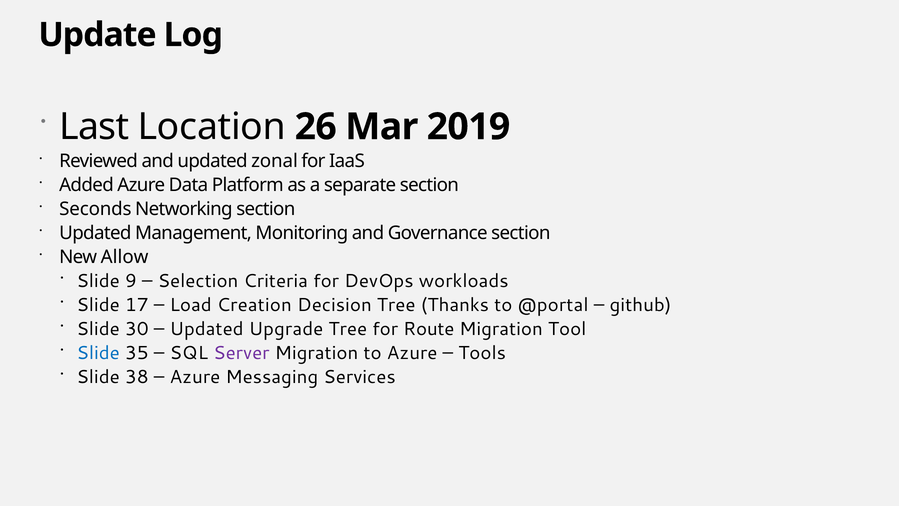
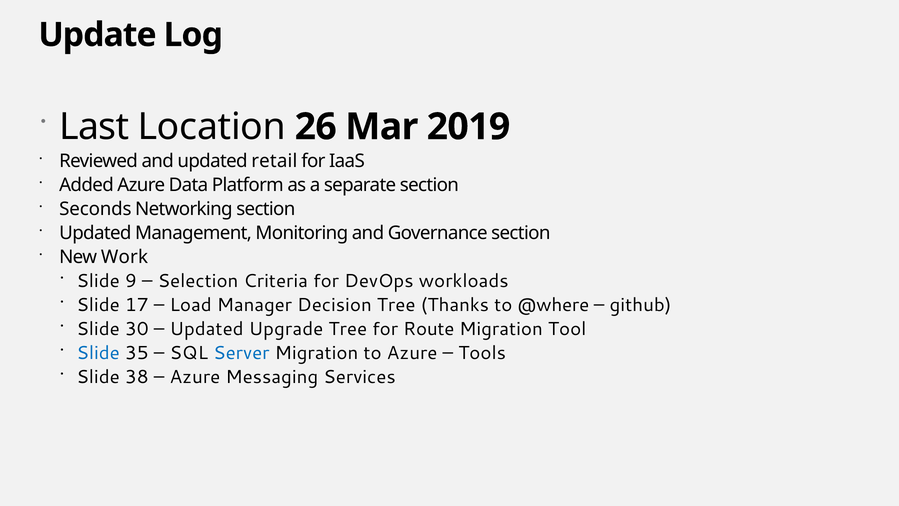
zonal: zonal -> retail
Allow: Allow -> Work
Creation: Creation -> Manager
@portal: @portal -> @where
Server colour: purple -> blue
